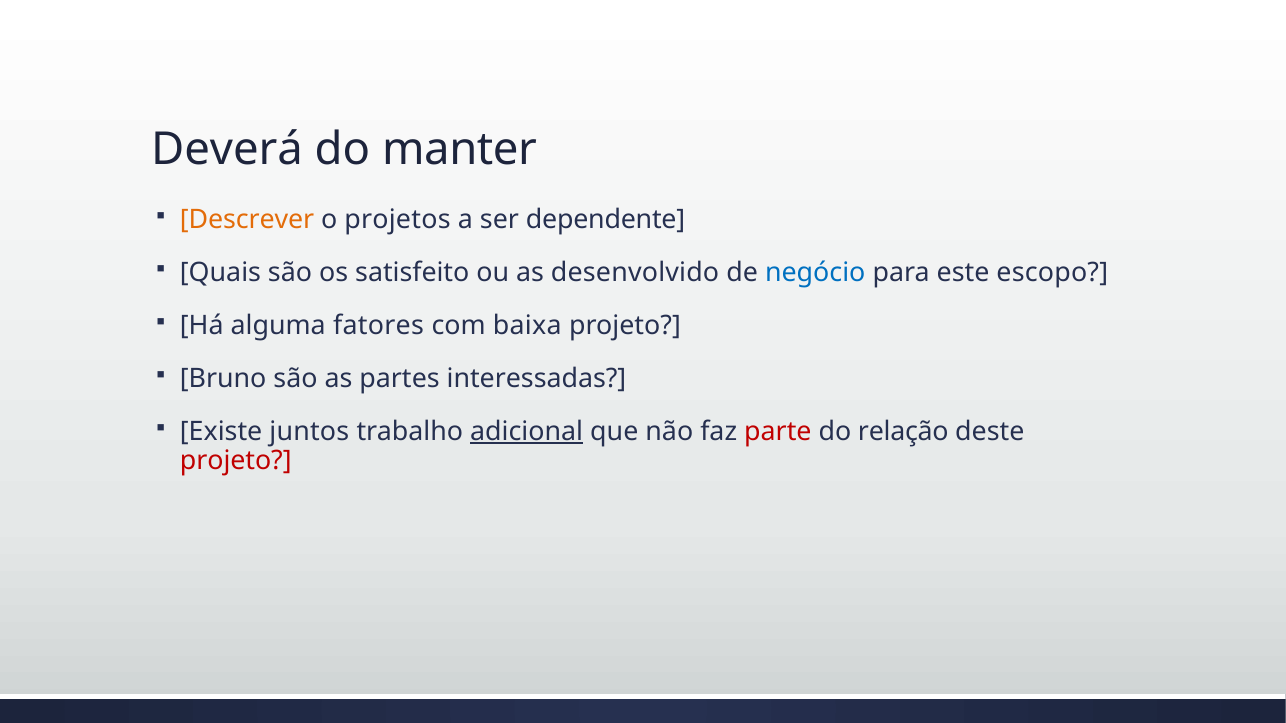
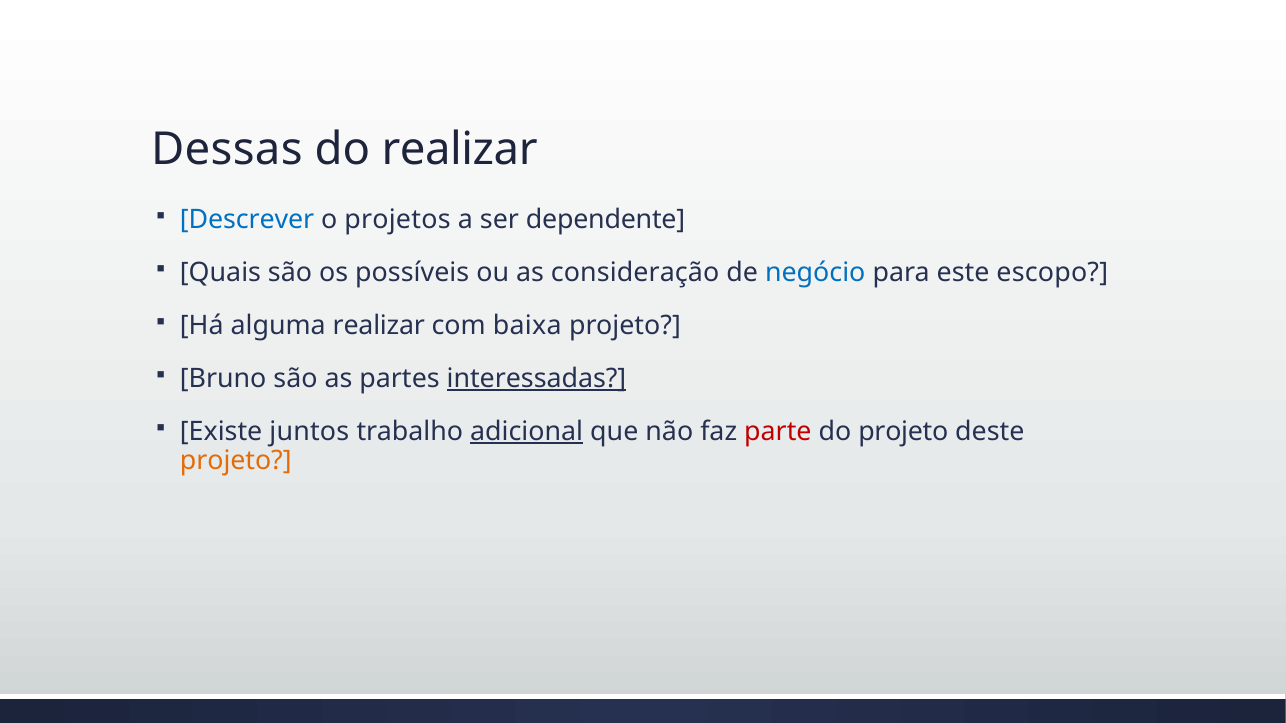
Deverá: Deverá -> Dessas
do manter: manter -> realizar
Descrever colour: orange -> blue
satisfeito: satisfeito -> possíveis
desenvolvido: desenvolvido -> consideração
alguma fatores: fatores -> realizar
interessadas underline: none -> present
do relação: relação -> projeto
projeto at (236, 461) colour: red -> orange
